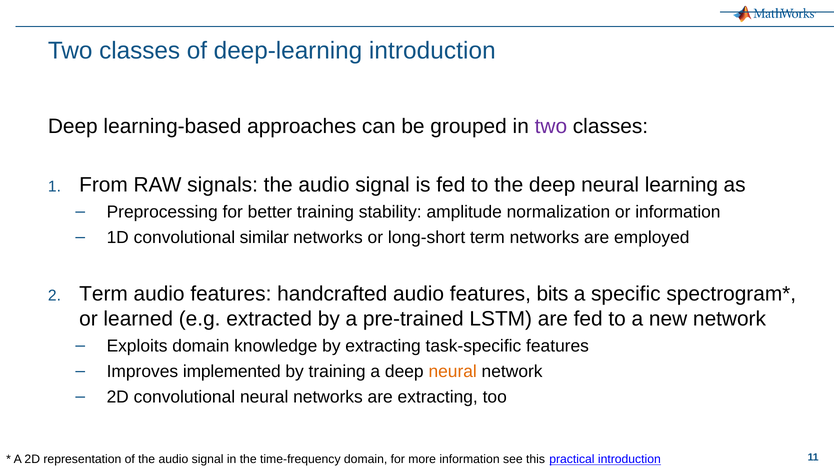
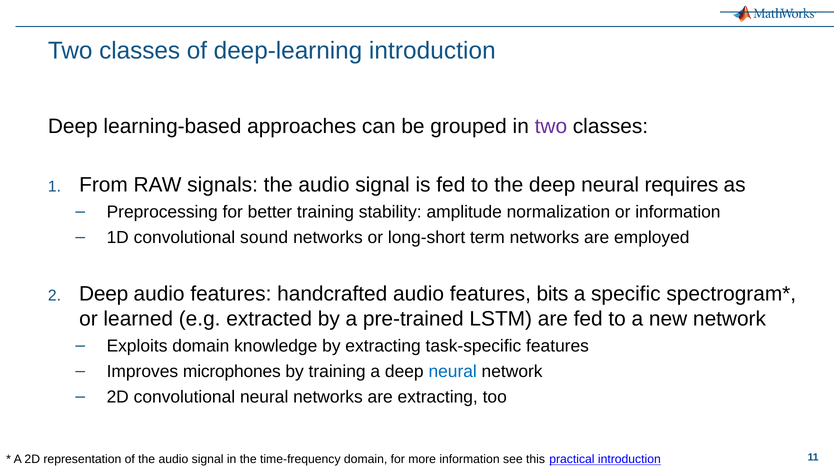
learning: learning -> requires
similar: similar -> sound
Term at (104, 294): Term -> Deep
implemented: implemented -> microphones
neural at (453, 372) colour: orange -> blue
